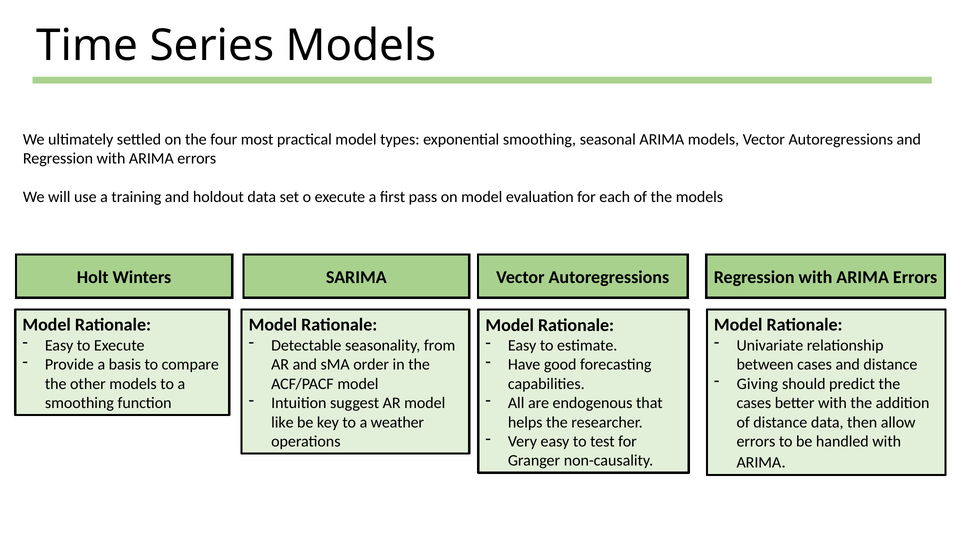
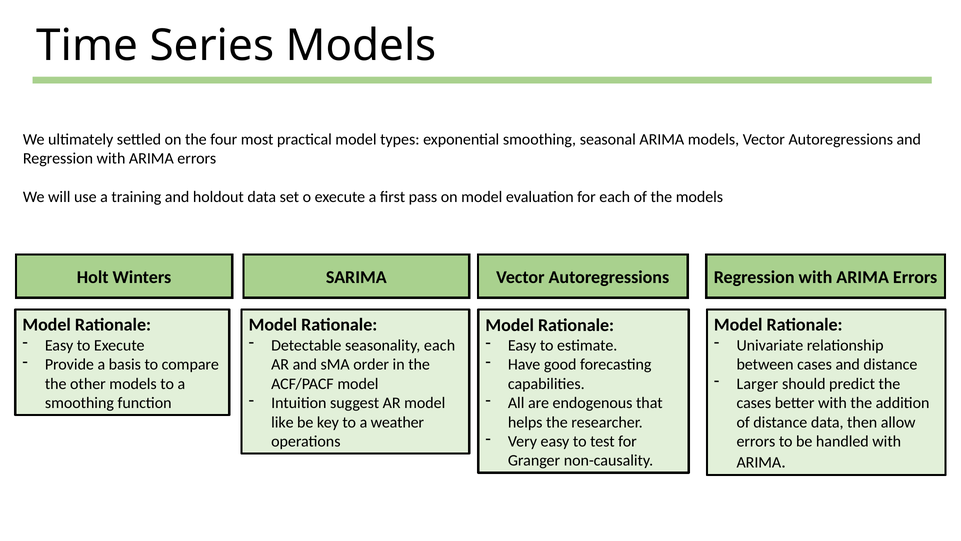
seasonality from: from -> each
Giving: Giving -> Larger
